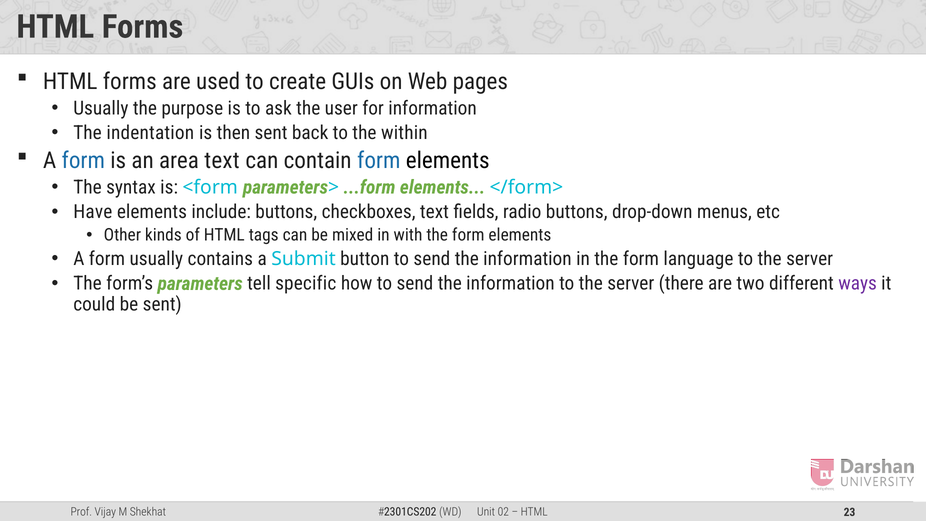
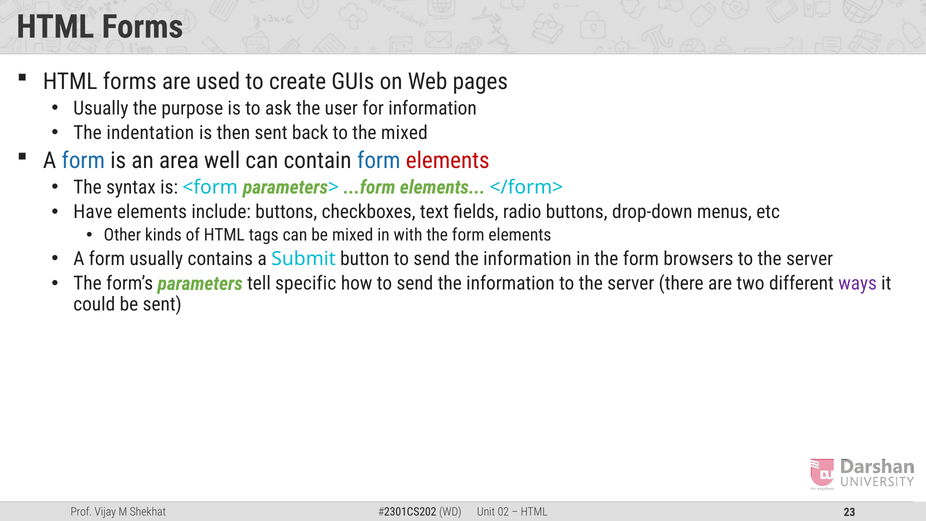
the within: within -> mixed
area text: text -> well
elements at (448, 160) colour: black -> red
language: language -> browsers
